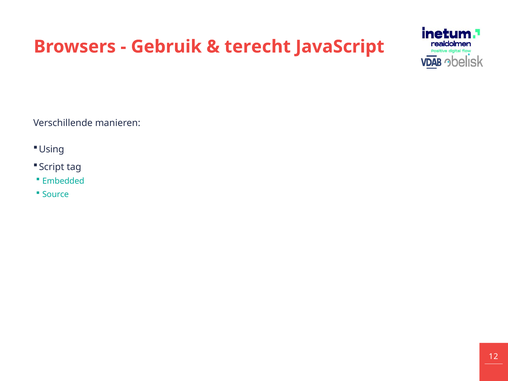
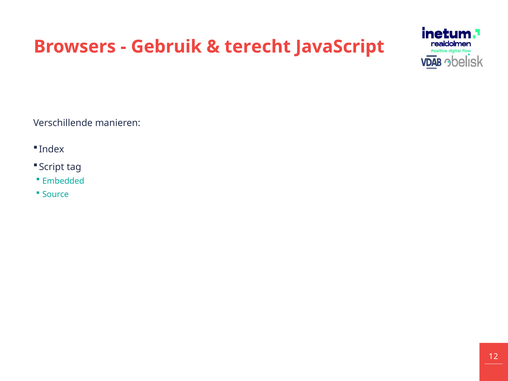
Using: Using -> Index
